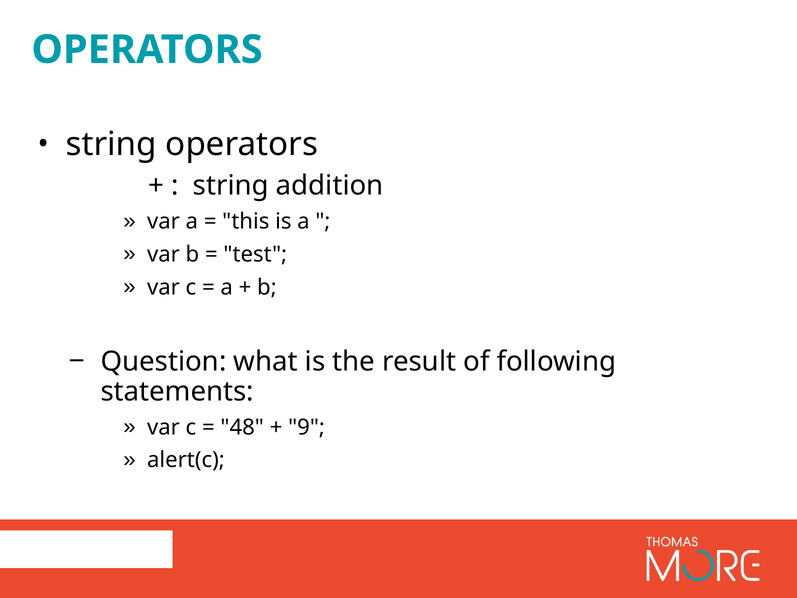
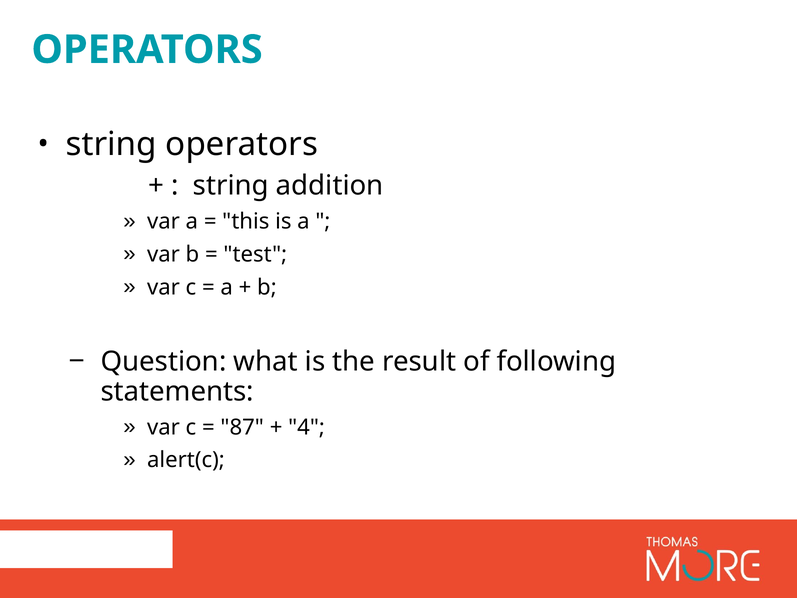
48: 48 -> 87
9: 9 -> 4
